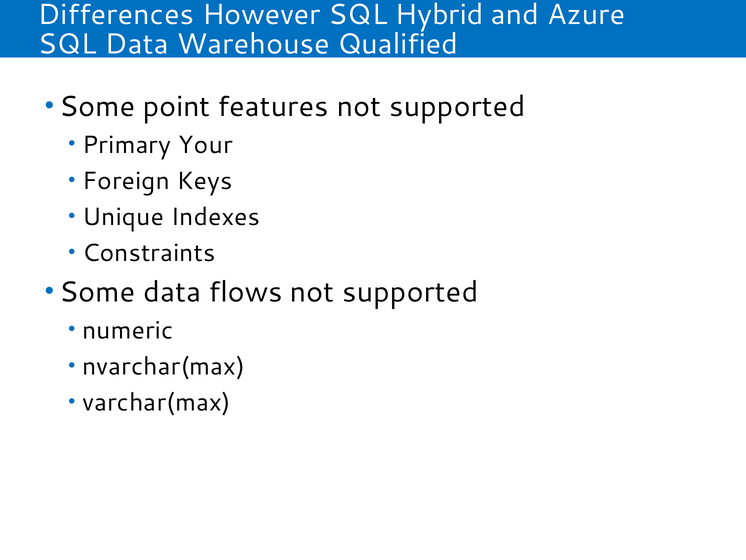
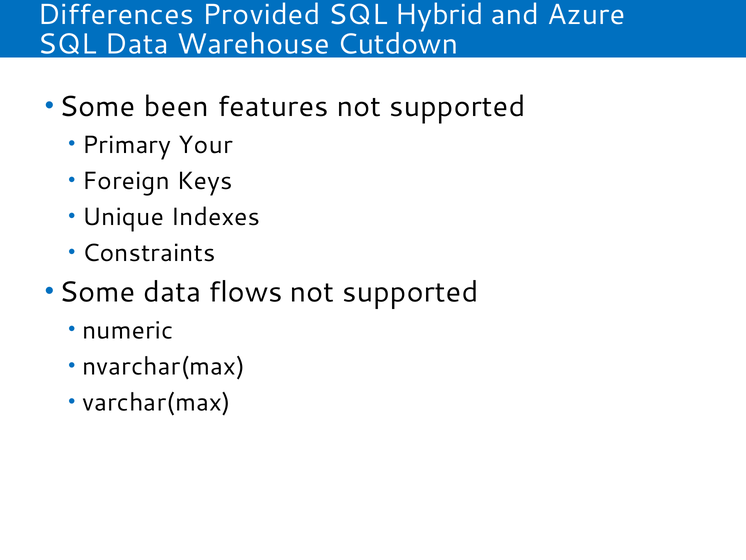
However: However -> Provided
Qualified: Qualified -> Cutdown
point: point -> been
